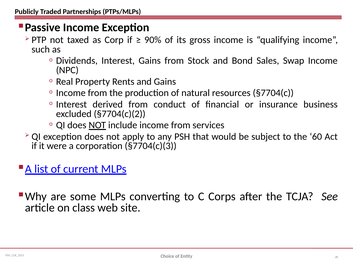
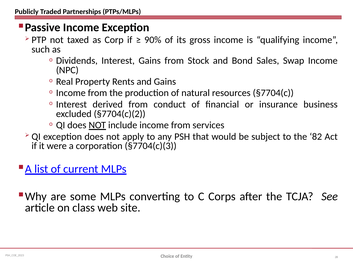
60: 60 -> 82
